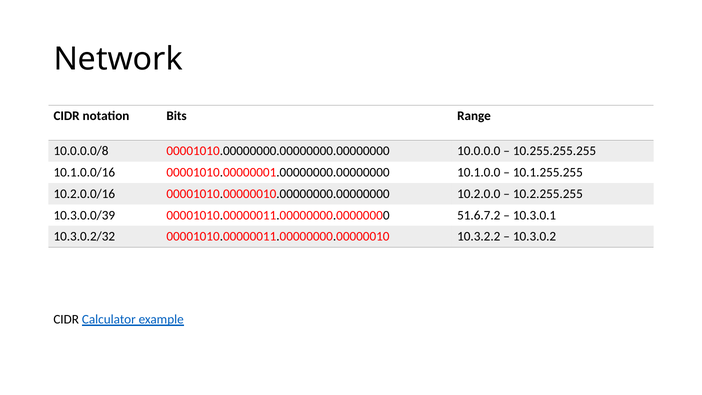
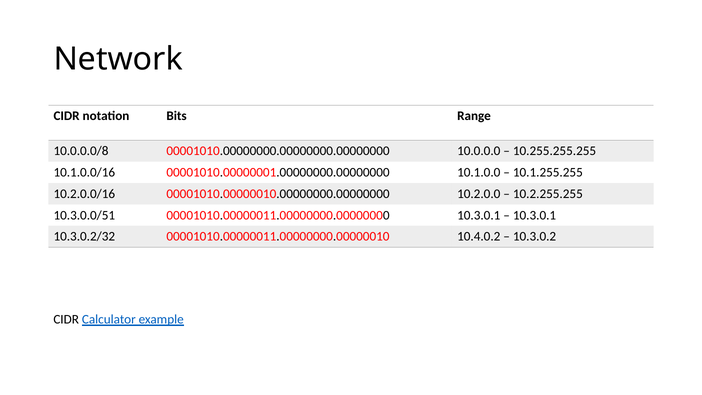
10.3.0.0/39: 10.3.0.0/39 -> 10.3.0.0/51
00001010.00000011.00000000.00000000 51.6.7.2: 51.6.7.2 -> 10.3.0.1
10.3.2.2: 10.3.2.2 -> 10.4.0.2
